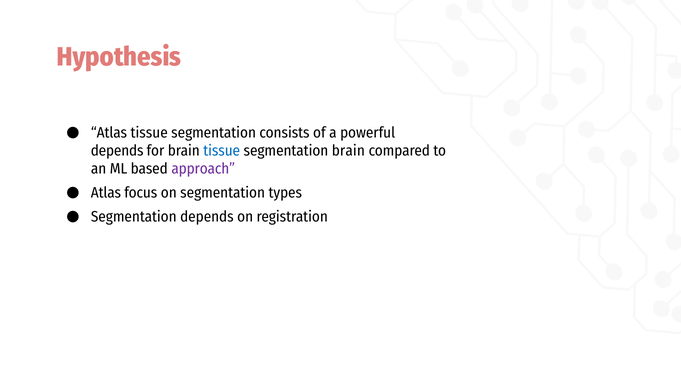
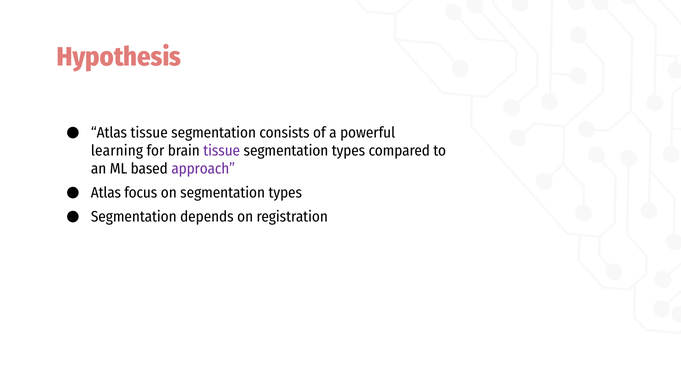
depends at (117, 151): depends -> learning
tissue at (222, 151) colour: blue -> purple
brain at (348, 151): brain -> types
